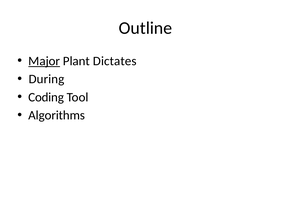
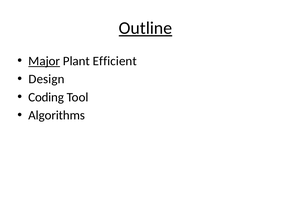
Outline underline: none -> present
Dictates: Dictates -> Efficient
During: During -> Design
